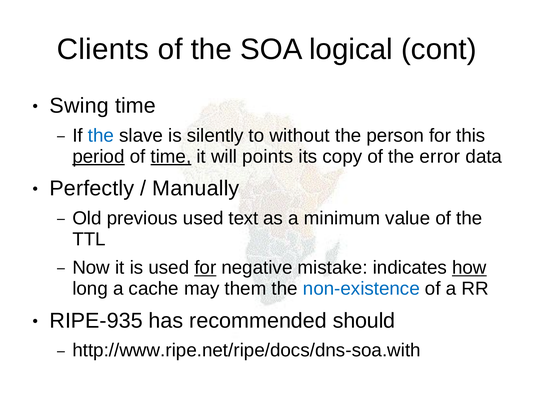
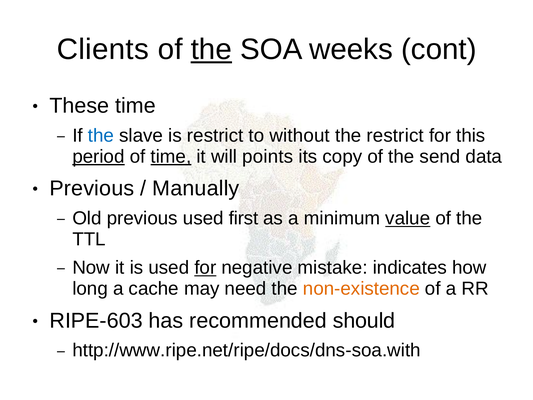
the at (211, 50) underline: none -> present
logical: logical -> weeks
Swing: Swing -> These
is silently: silently -> restrict
the person: person -> restrict
error: error -> send
Perfectly at (92, 188): Perfectly -> Previous
text: text -> first
value underline: none -> present
how underline: present -> none
them: them -> need
non-existence colour: blue -> orange
RIPE-935: RIPE-935 -> RIPE-603
